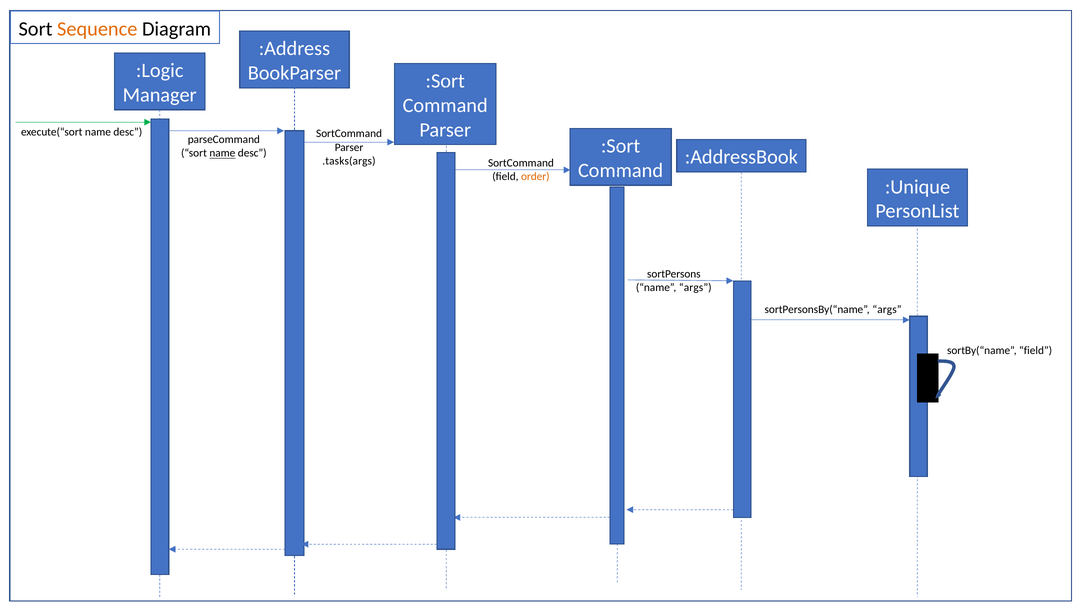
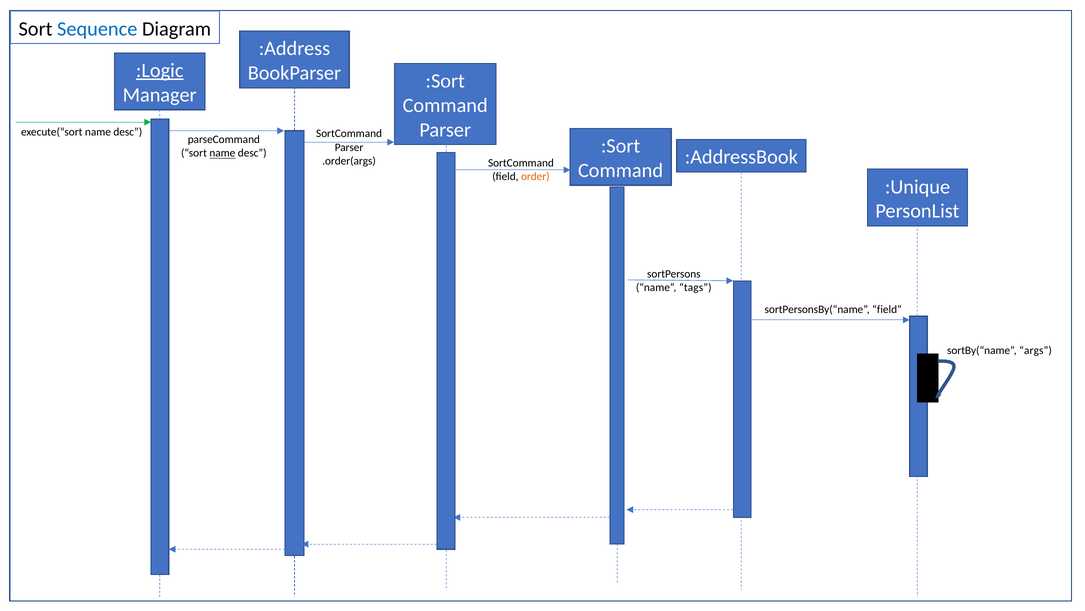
Sequence colour: orange -> blue
:Logic underline: none -> present
.tasks(args: .tasks(args -> .order(args
name args: args -> tags
sortPersonsBy(“name args: args -> field
sortBy(“name field: field -> args
